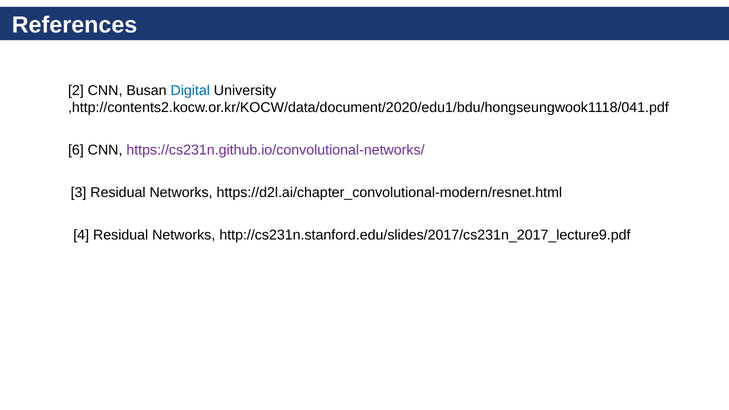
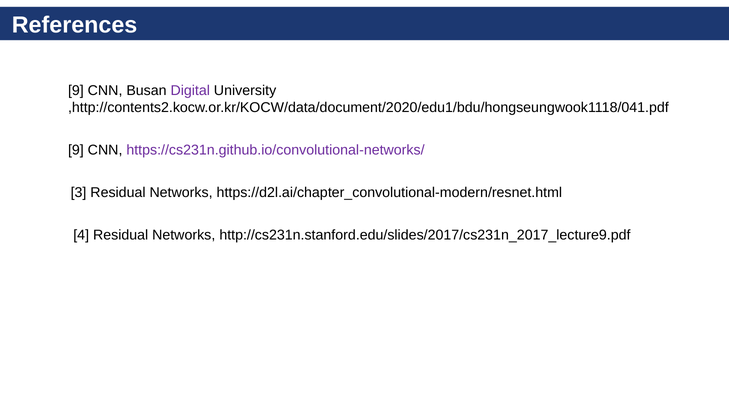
2 at (76, 91): 2 -> 9
Digital colour: blue -> purple
6 at (76, 150): 6 -> 9
